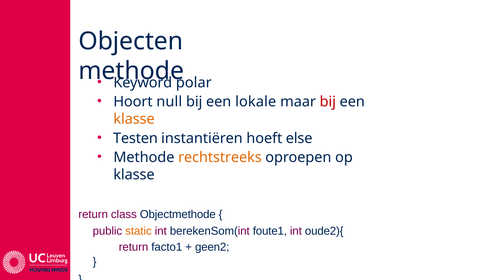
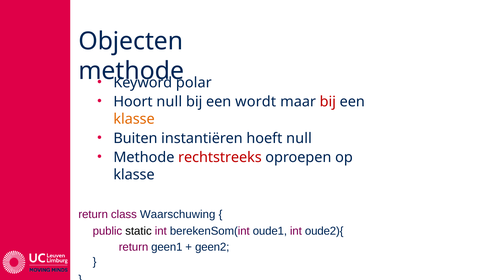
lokale: lokale -> wordt
Testen: Testen -> Buiten
hoeft else: else -> null
rechtstreeks colour: orange -> red
Objectmethode: Objectmethode -> Waarschuwing
static colour: orange -> black
foute1: foute1 -> oude1
facto1: facto1 -> geen1
